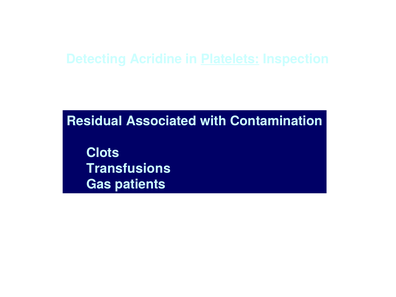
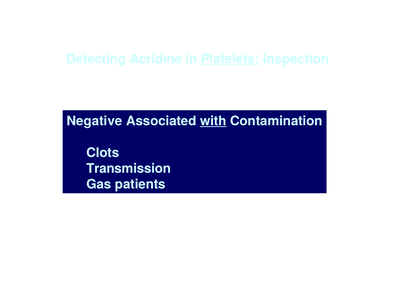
Residual: Residual -> Negative
with underline: none -> present
Transfusions: Transfusions -> Transmission
